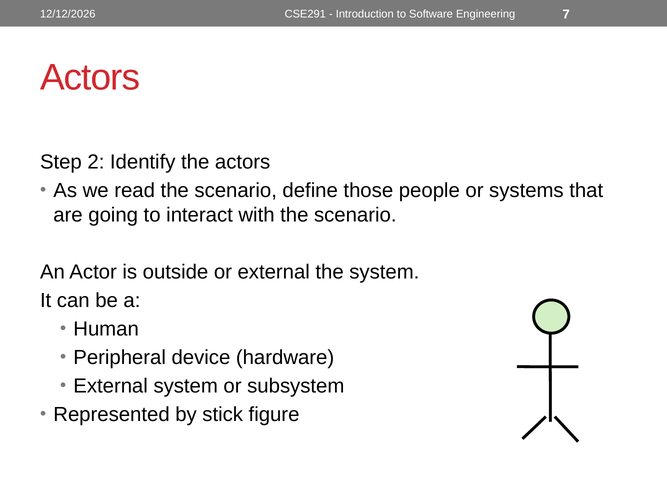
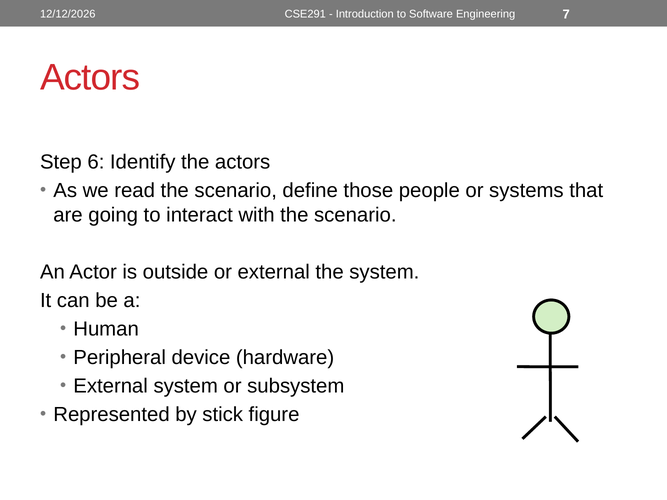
2: 2 -> 6
